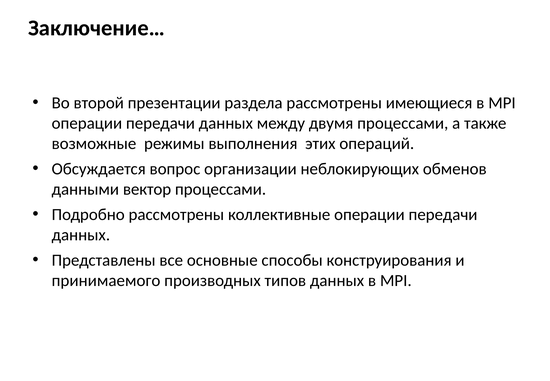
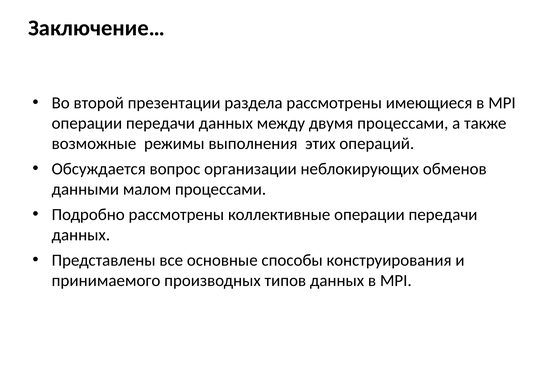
вектор: вектор -> малом
